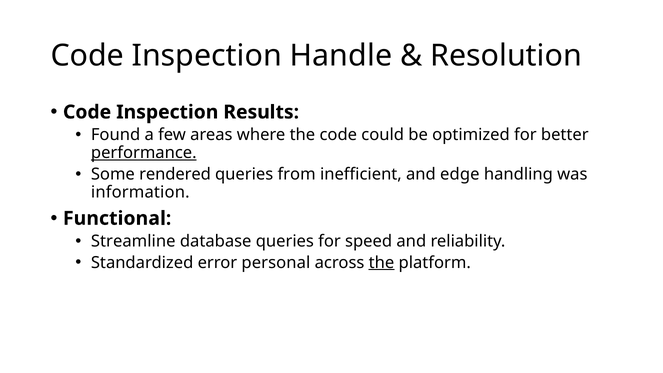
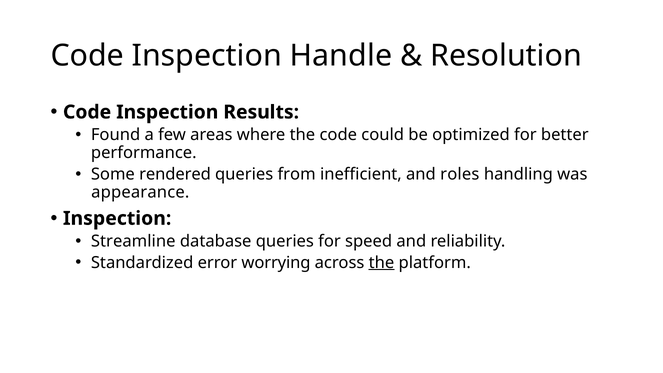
performance underline: present -> none
edge: edge -> roles
information: information -> appearance
Functional at (117, 218): Functional -> Inspection
personal: personal -> worrying
